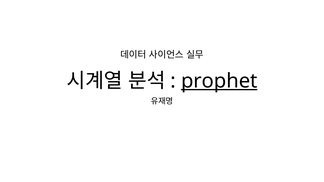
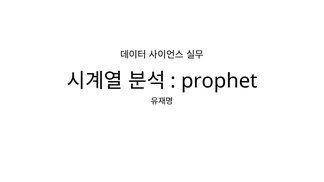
prophet underline: present -> none
